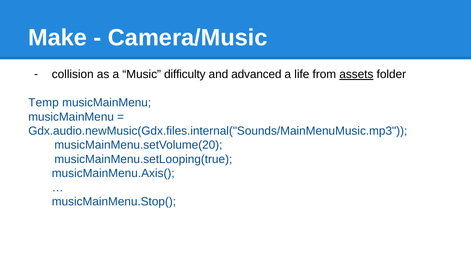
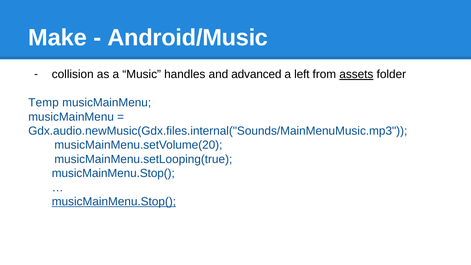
Camera/Music: Camera/Music -> Android/Music
difficulty: difficulty -> handles
life: life -> left
musicMainMenu.Axis( at (113, 173): musicMainMenu.Axis( -> musicMainMenu.Stop(
musicMainMenu.Stop( at (114, 202) underline: none -> present
